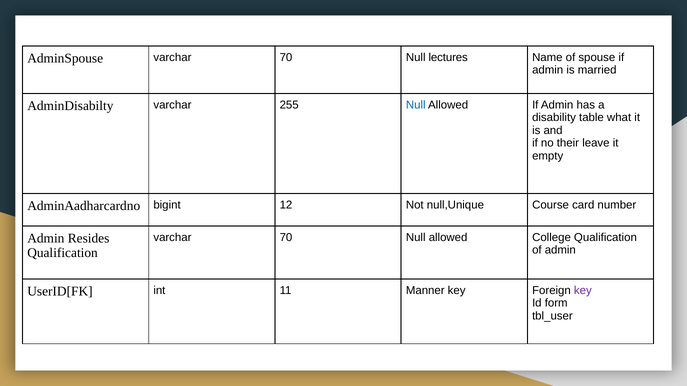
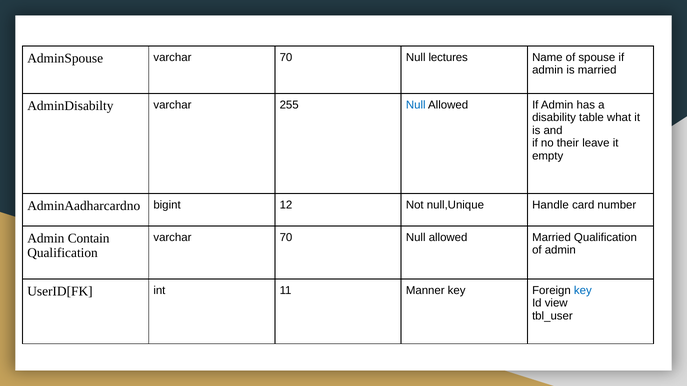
Course: Course -> Handle
Resides: Resides -> Contain
allowed College: College -> Married
key at (583, 291) colour: purple -> blue
form: form -> view
